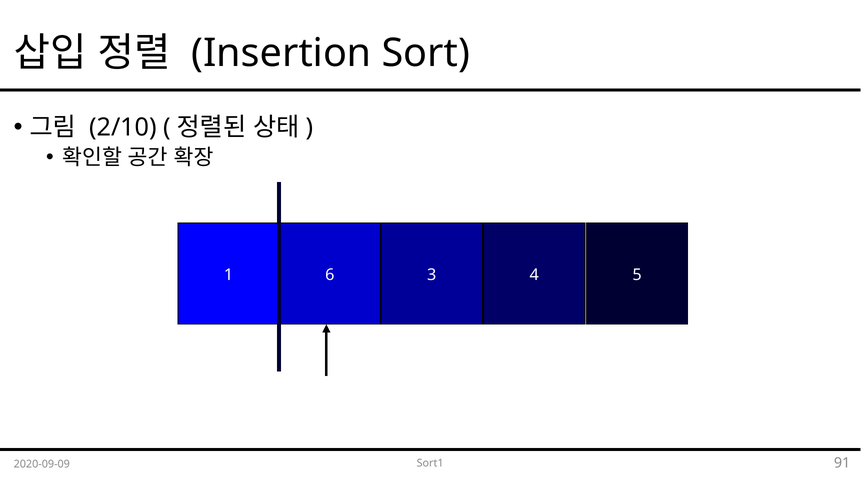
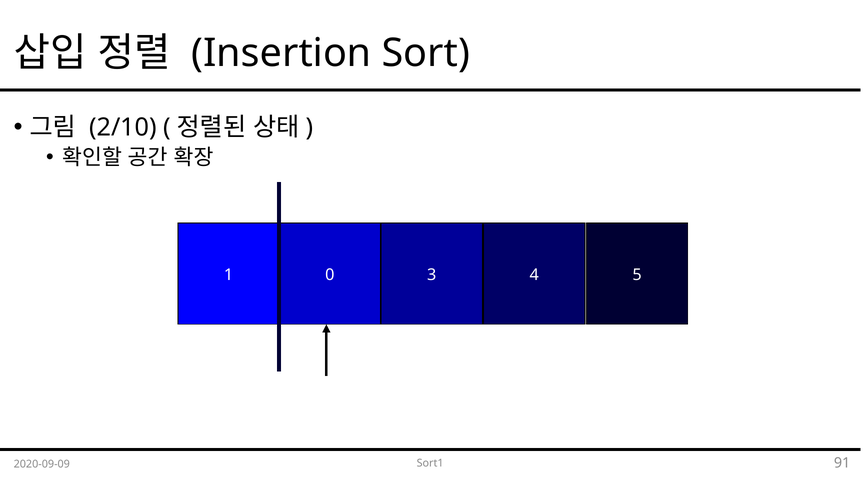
6: 6 -> 0
